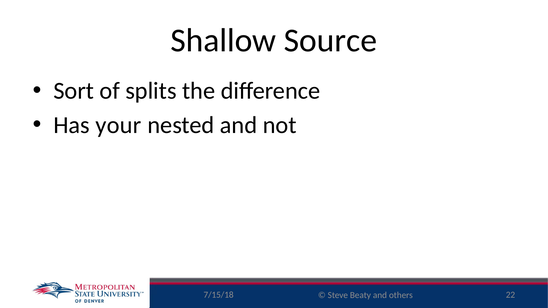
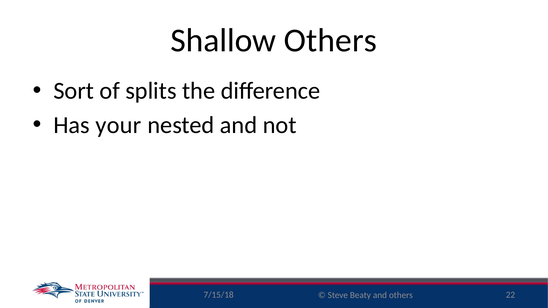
Shallow Source: Source -> Others
